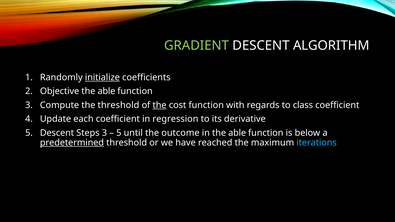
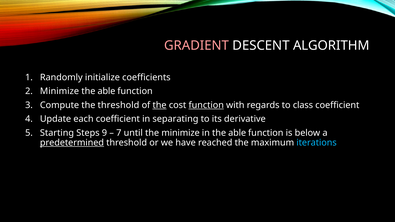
GRADIENT colour: light green -> pink
initialize underline: present -> none
2 Objective: Objective -> Minimize
function at (206, 105) underline: none -> present
regression: regression -> separating
Descent at (57, 133): Descent -> Starting
Steps 3: 3 -> 9
5 at (119, 133): 5 -> 7
the outcome: outcome -> minimize
